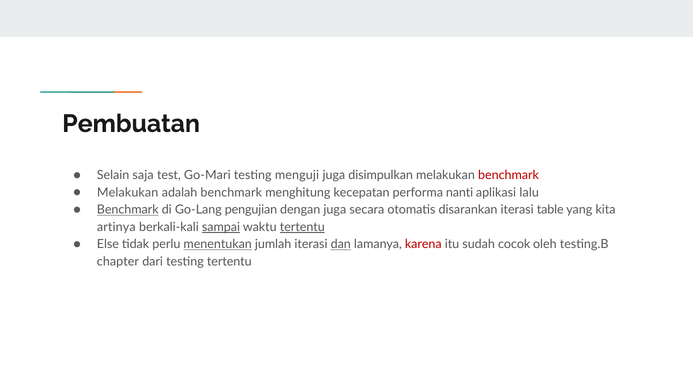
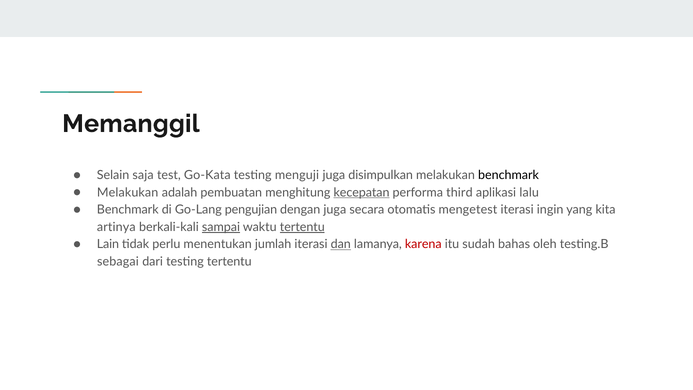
Pembuatan: Pembuatan -> Memanggil
Go-Mari: Go-Mari -> Go-Kata
benchmark at (509, 175) colour: red -> black
adalah benchmark: benchmark -> pembuatan
kecepatan underline: none -> present
nanti: nanti -> third
Benchmark at (128, 210) underline: present -> none
disarankan: disarankan -> mengetest
table: table -> ingin
Else: Else -> Lain
menentukan underline: present -> none
cocok: cocok -> bahas
chapter: chapter -> sebagai
